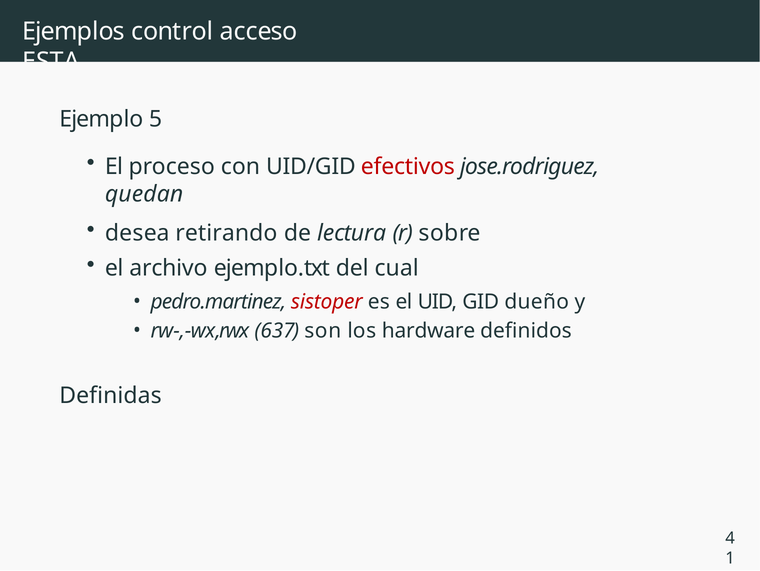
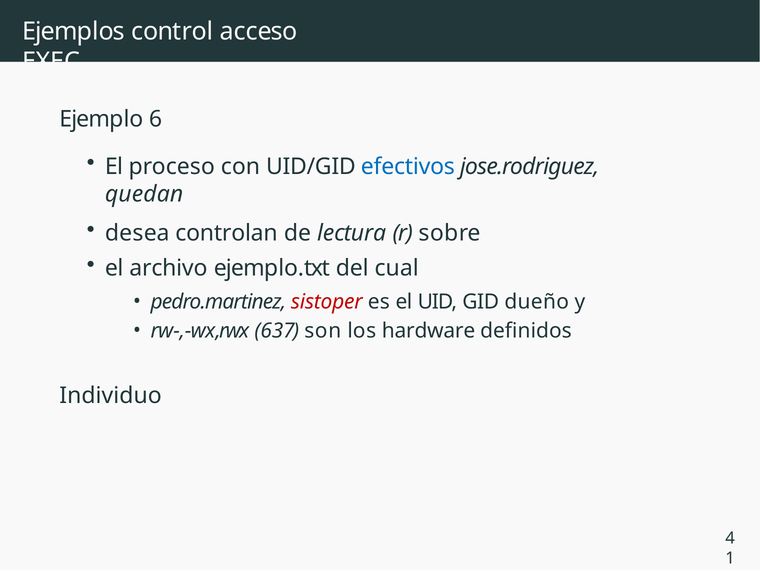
ESTA: ESTA -> EXEC
5: 5 -> 6
efectivos colour: red -> blue
retirando: retirando -> controlan
Definidas: Definidas -> Individuo
